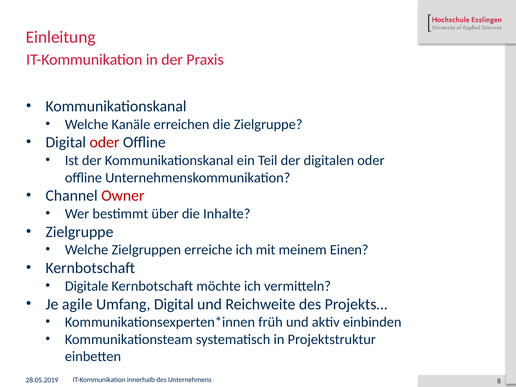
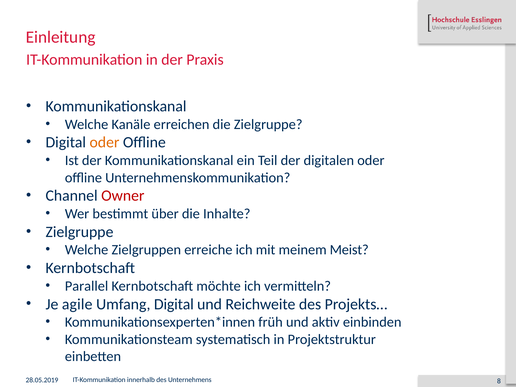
oder at (104, 142) colour: red -> orange
Einen: Einen -> Meist
Digitale: Digitale -> Parallel
